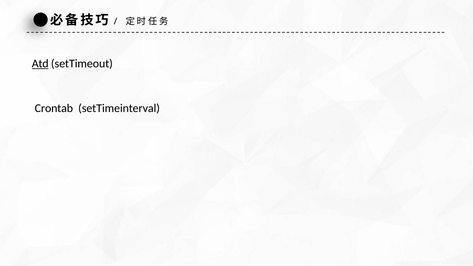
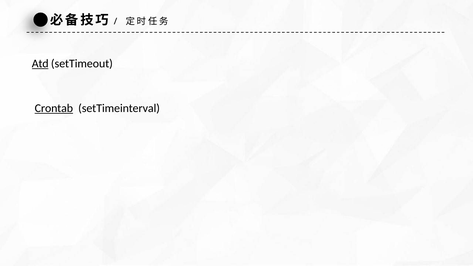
Crontab underline: none -> present
